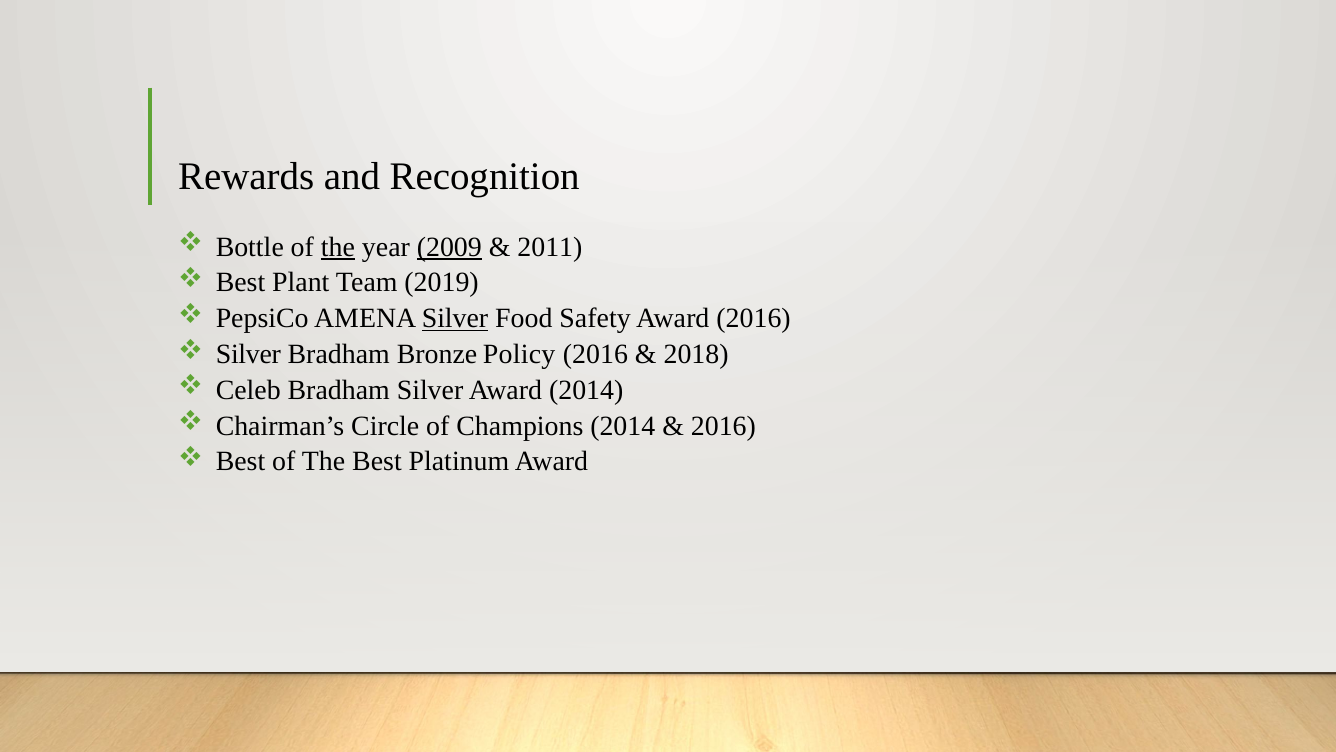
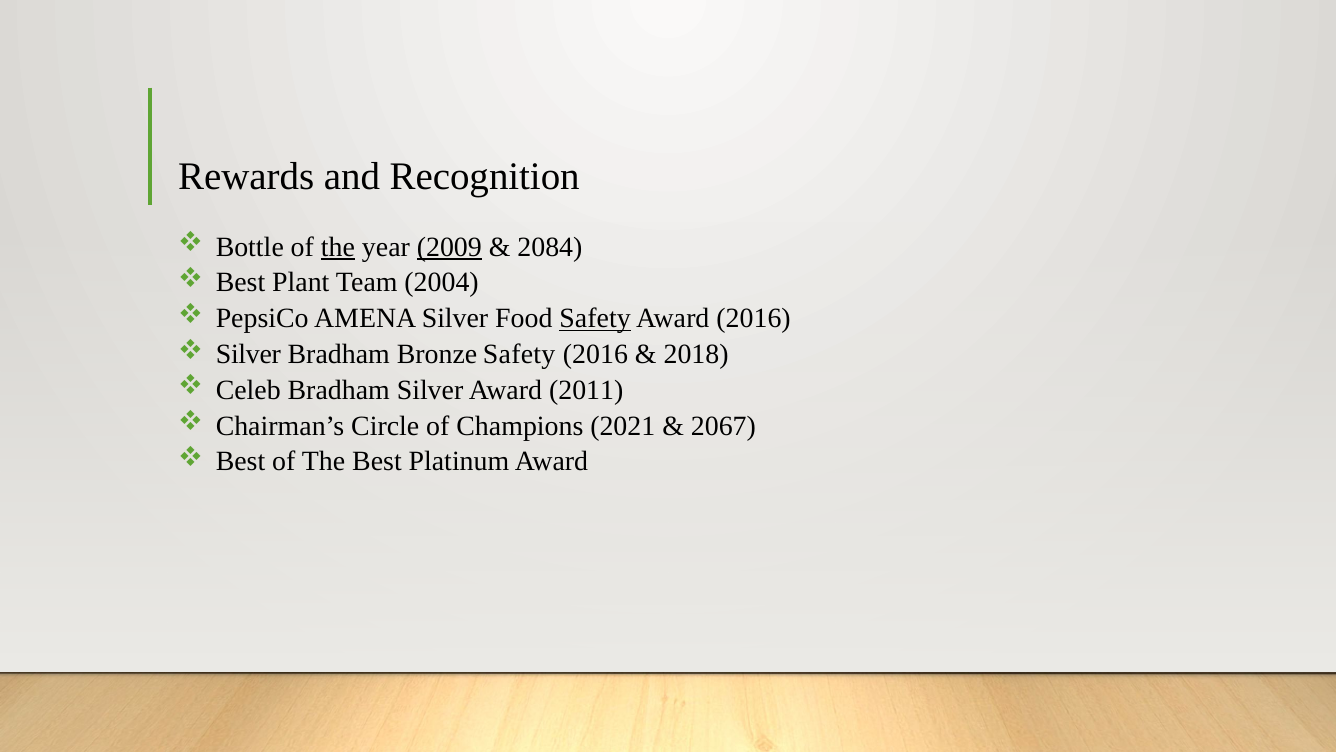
2011: 2011 -> 2084
2019: 2019 -> 2004
Silver at (455, 318) underline: present -> none
Safety at (595, 318) underline: none -> present
Bronze Policy: Policy -> Safety
Award 2014: 2014 -> 2011
Champions 2014: 2014 -> 2021
2016 at (723, 426): 2016 -> 2067
